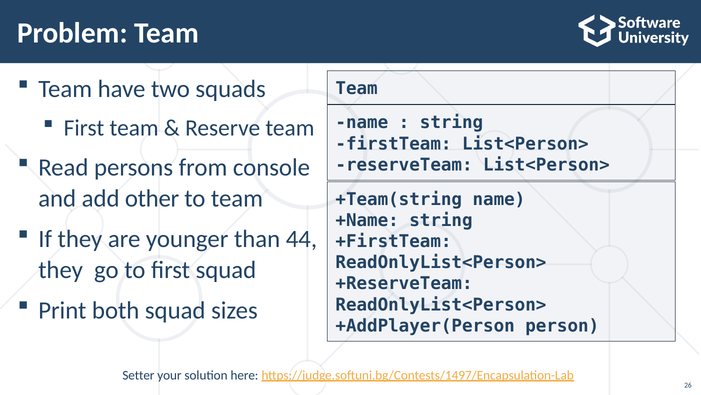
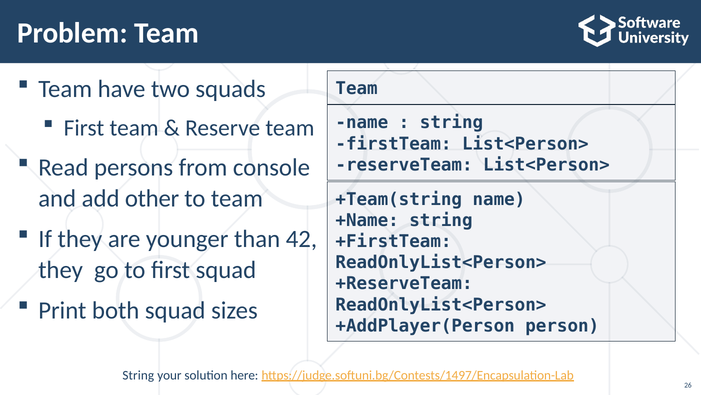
44: 44 -> 42
Setter at (138, 375): Setter -> String
